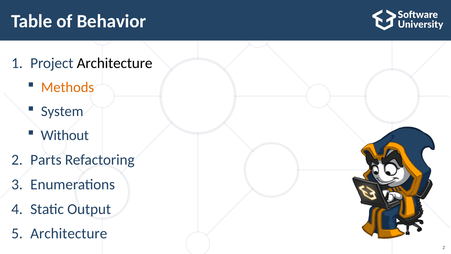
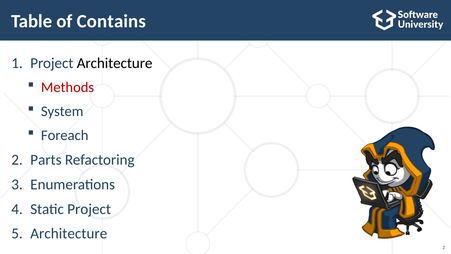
Behavior: Behavior -> Contains
Methods colour: orange -> red
Without: Without -> Foreach
Static Output: Output -> Project
